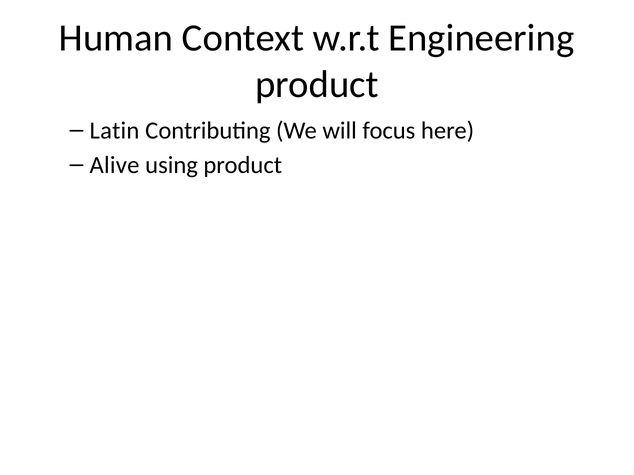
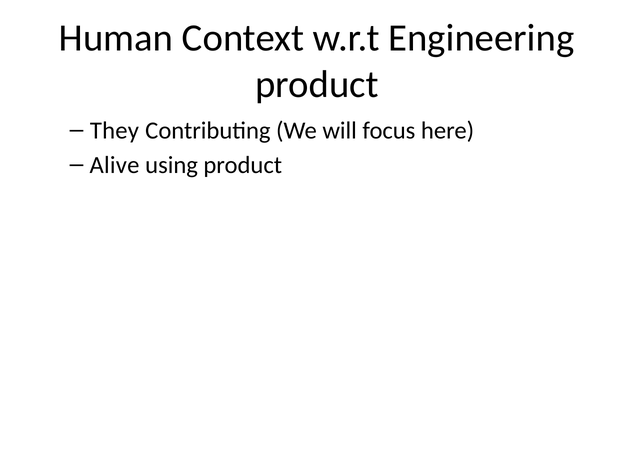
Latin: Latin -> They
